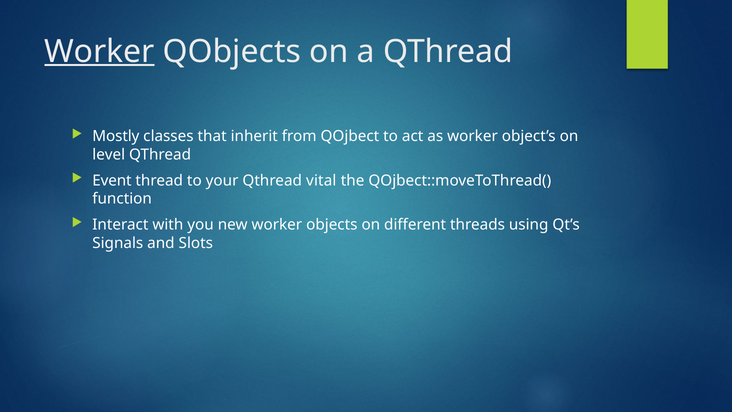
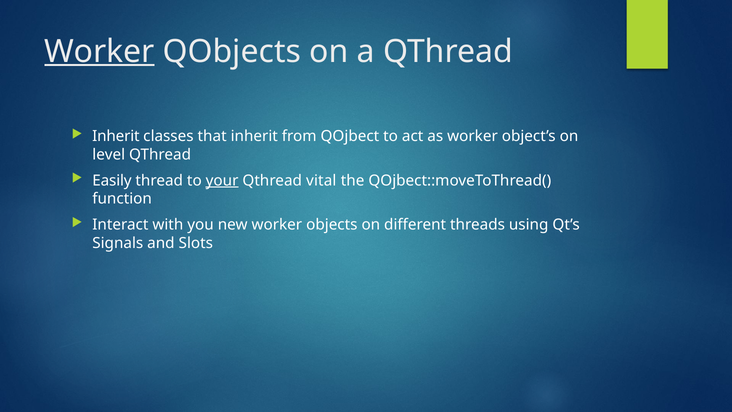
Mostly at (116, 136): Mostly -> Inherit
Event: Event -> Easily
your underline: none -> present
